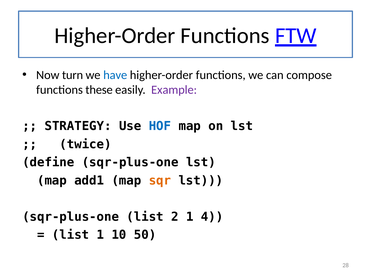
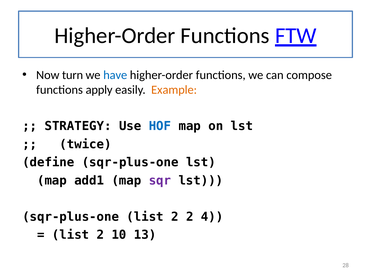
these: these -> apply
Example colour: purple -> orange
sqr colour: orange -> purple
2 1: 1 -> 2
1 at (100, 235): 1 -> 2
50: 50 -> 13
